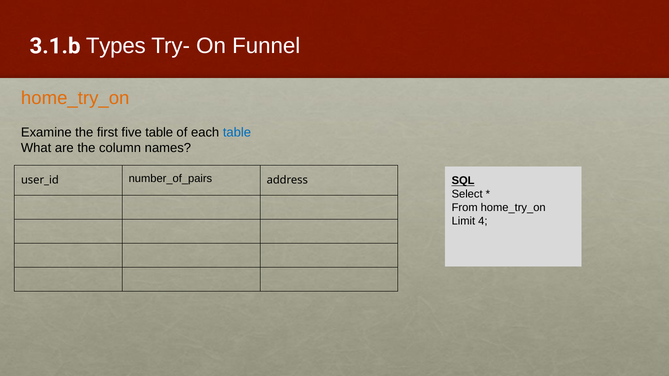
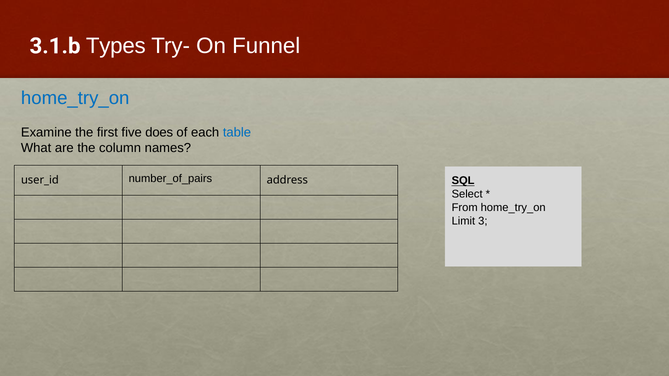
home_try_on at (75, 98) colour: orange -> blue
five table: table -> does
4: 4 -> 3
